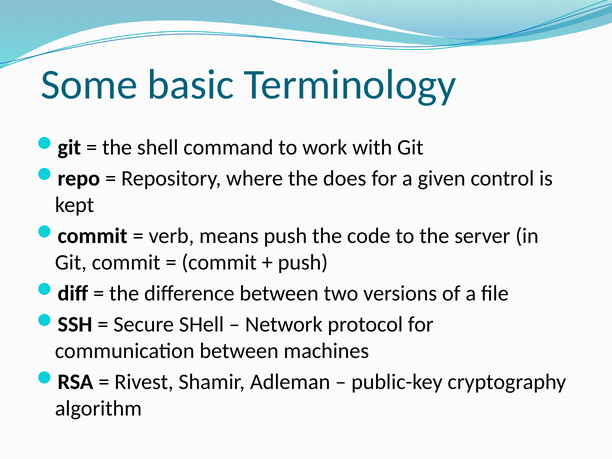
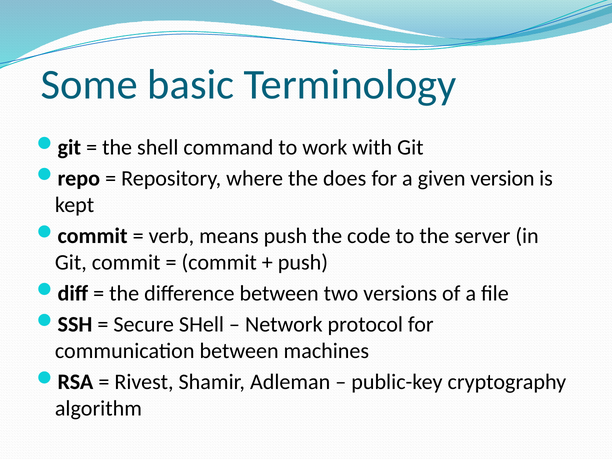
control: control -> version
